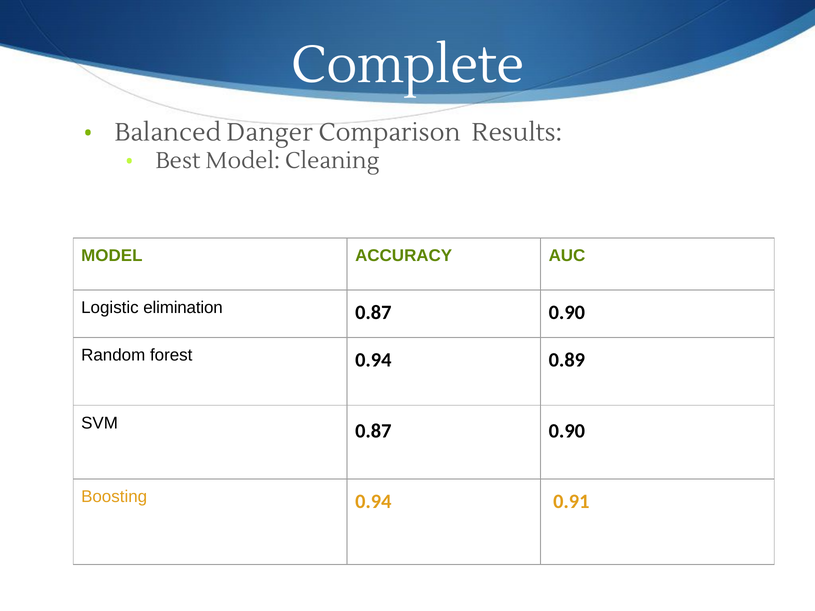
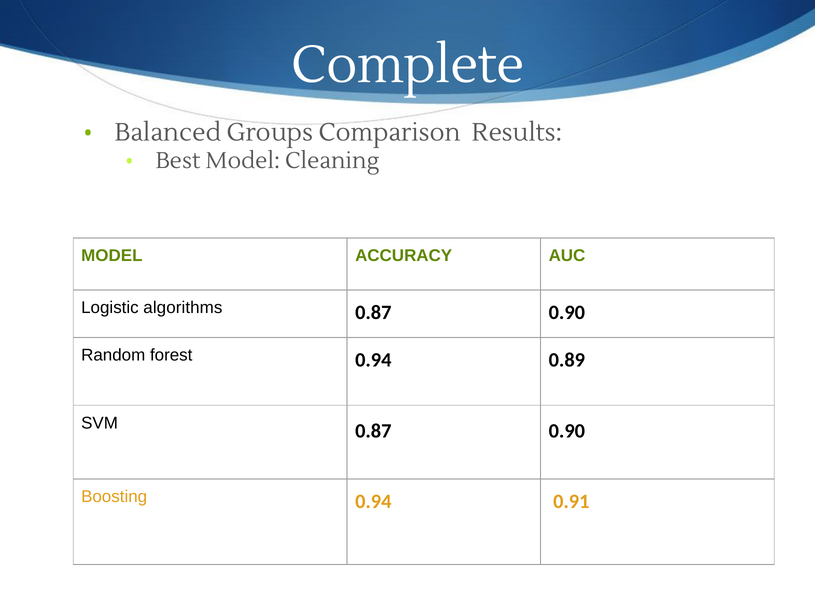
Danger: Danger -> Groups
elimination: elimination -> algorithms
